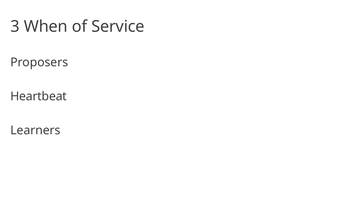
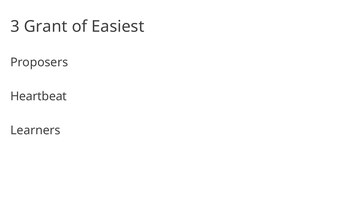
When: When -> Grant
Service: Service -> Easiest
